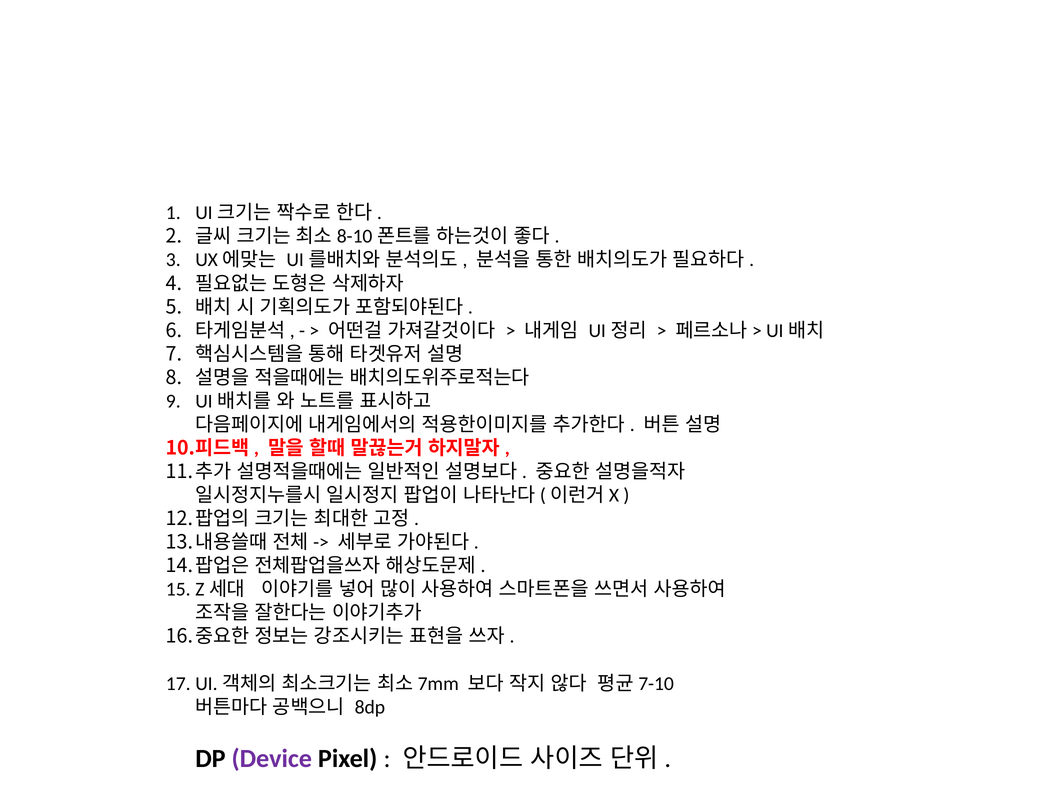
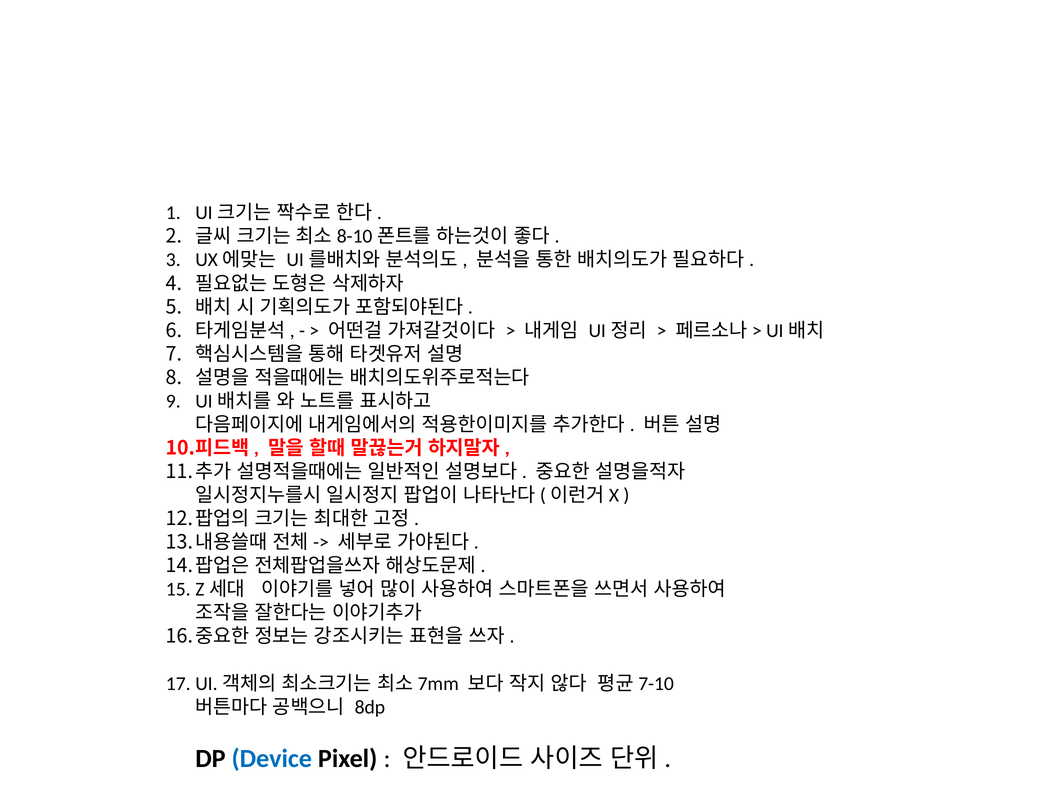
Device colour: purple -> blue
